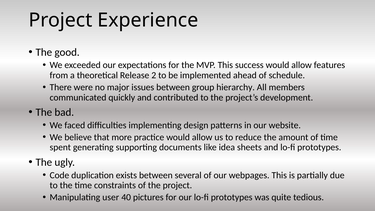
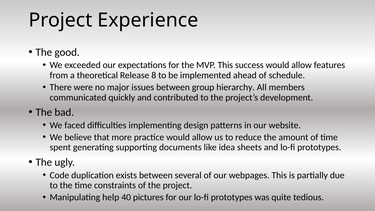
2: 2 -> 8
user: user -> help
